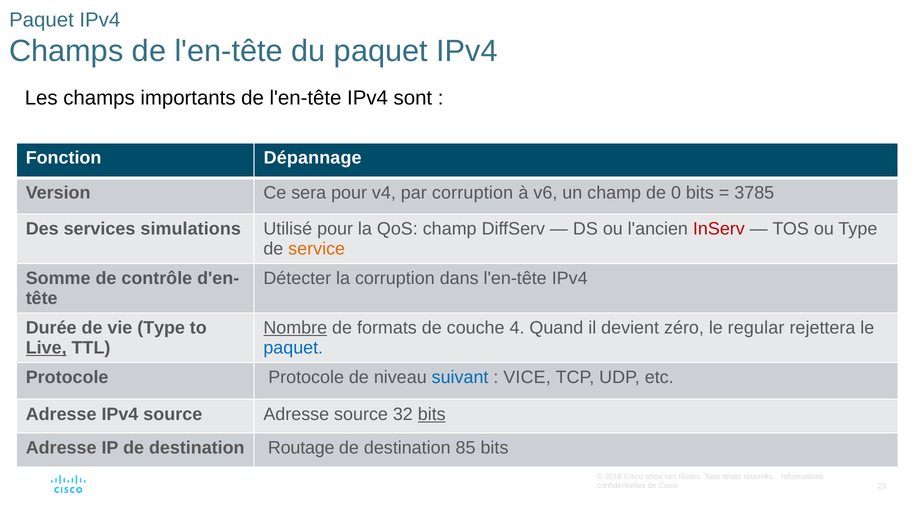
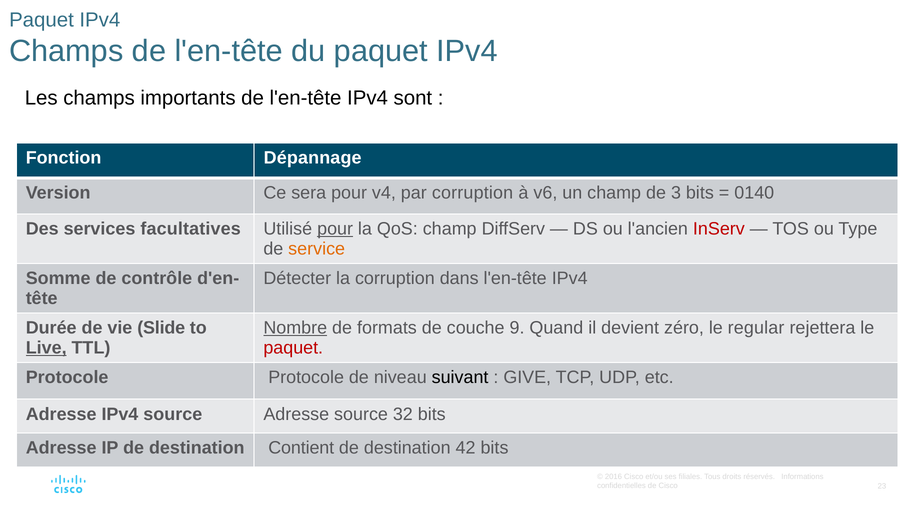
0: 0 -> 3
3785: 3785 -> 0140
simulations: simulations -> facultatives
pour at (335, 229) underline: none -> present
vie Type: Type -> Slide
4: 4 -> 9
paquet at (293, 348) colour: blue -> red
suivant colour: blue -> black
VICE: VICE -> GIVE
bits at (432, 414) underline: present -> none
Routage: Routage -> Contient
85: 85 -> 42
